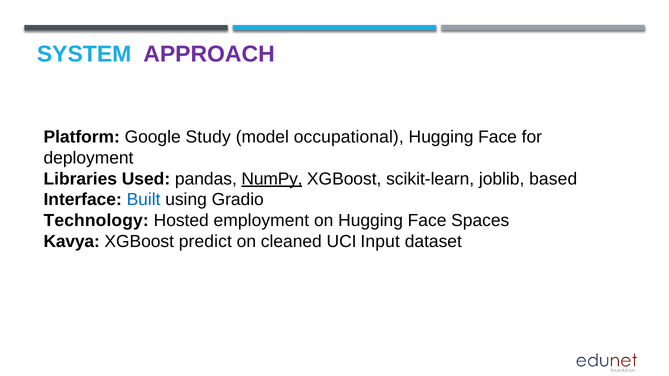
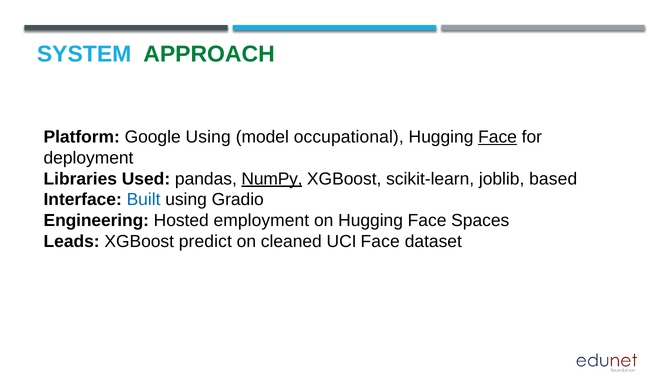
APPROACH colour: purple -> green
Google Study: Study -> Using
Face at (498, 137) underline: none -> present
Technology: Technology -> Engineering
Kavya: Kavya -> Leads
UCI Input: Input -> Face
